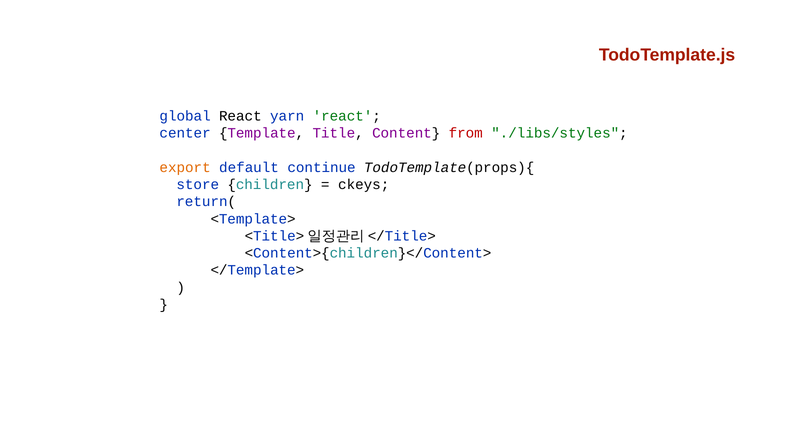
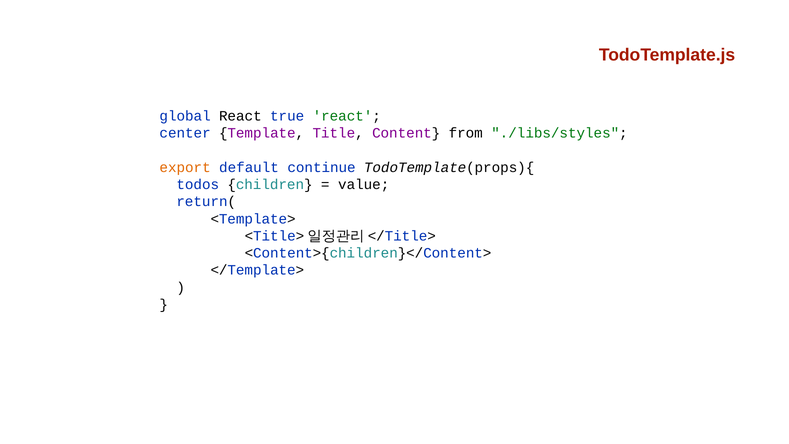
yarn: yarn -> true
from colour: red -> black
store: store -> todos
ckeys: ckeys -> value
